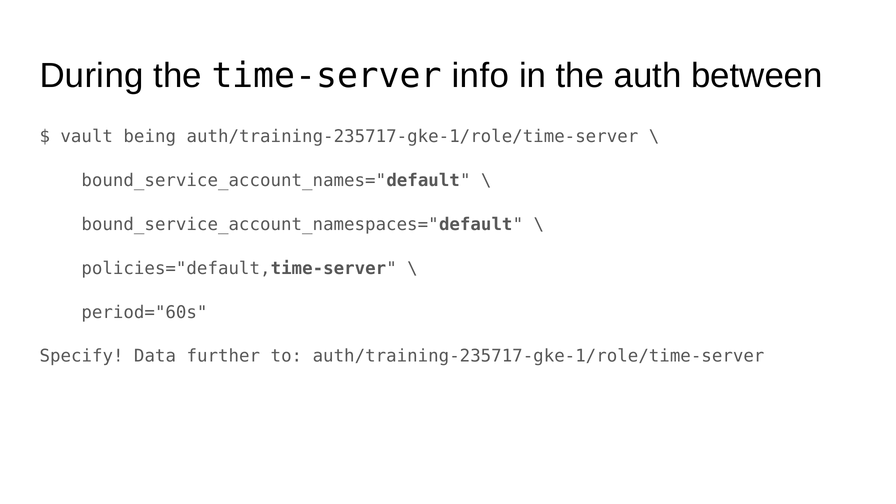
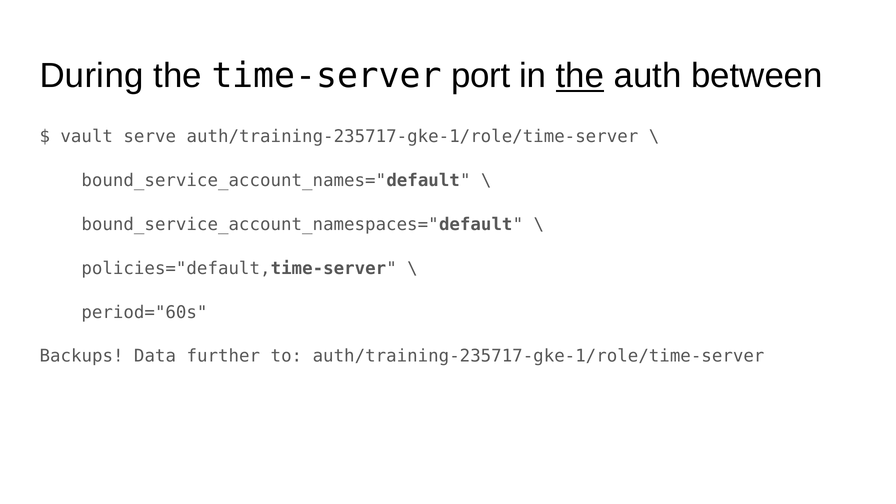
info: info -> port
the at (580, 76) underline: none -> present
being: being -> serve
Specify: Specify -> Backups
